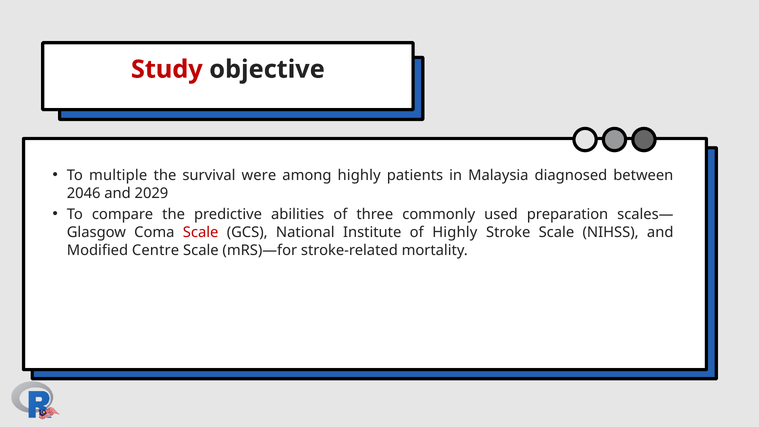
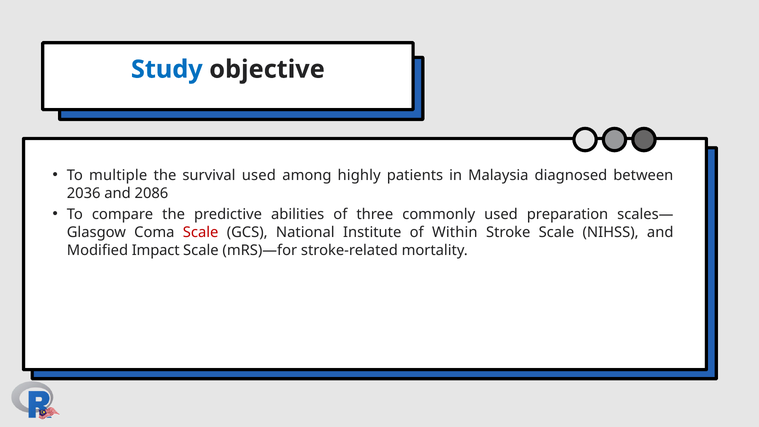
Study colour: red -> blue
survival were: were -> used
2046: 2046 -> 2036
2029: 2029 -> 2086
of Highly: Highly -> Within
Centre: Centre -> Impact
